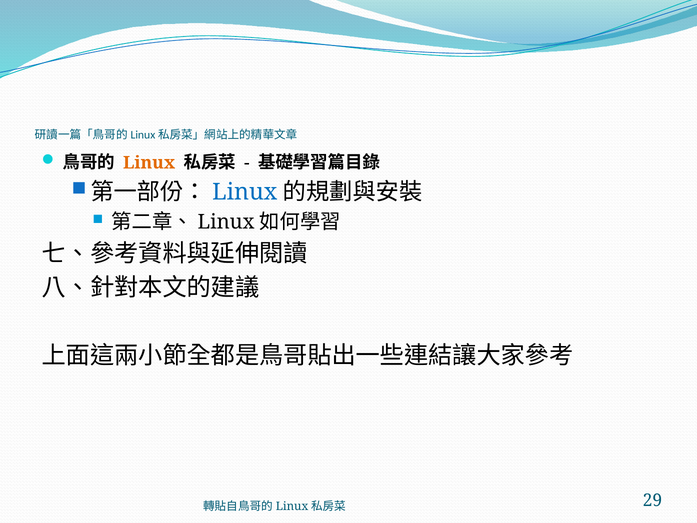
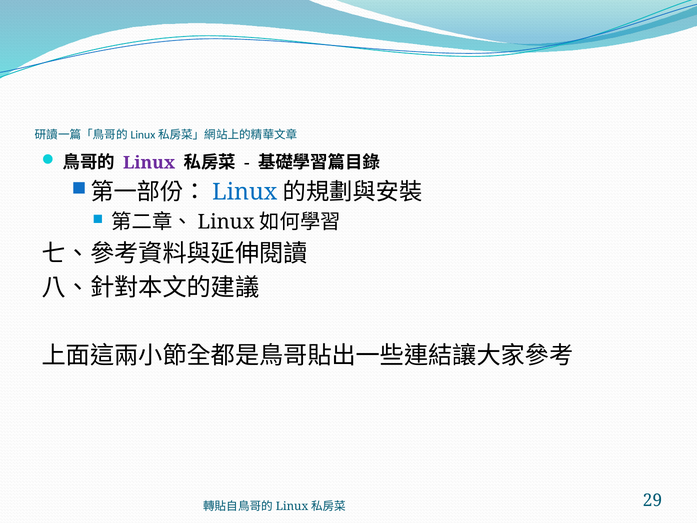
Linux at (149, 163) colour: orange -> purple
